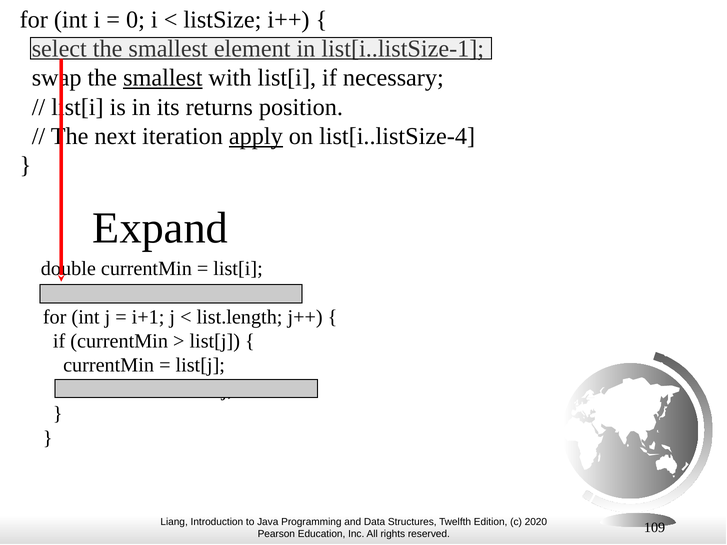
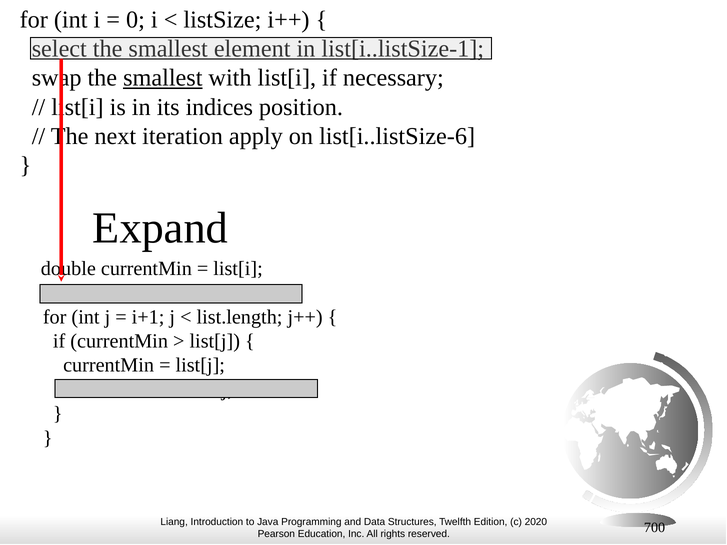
returns: returns -> indices
apply underline: present -> none
list[i..listSize-4: list[i..listSize-4 -> list[i..listSize-6
109: 109 -> 700
